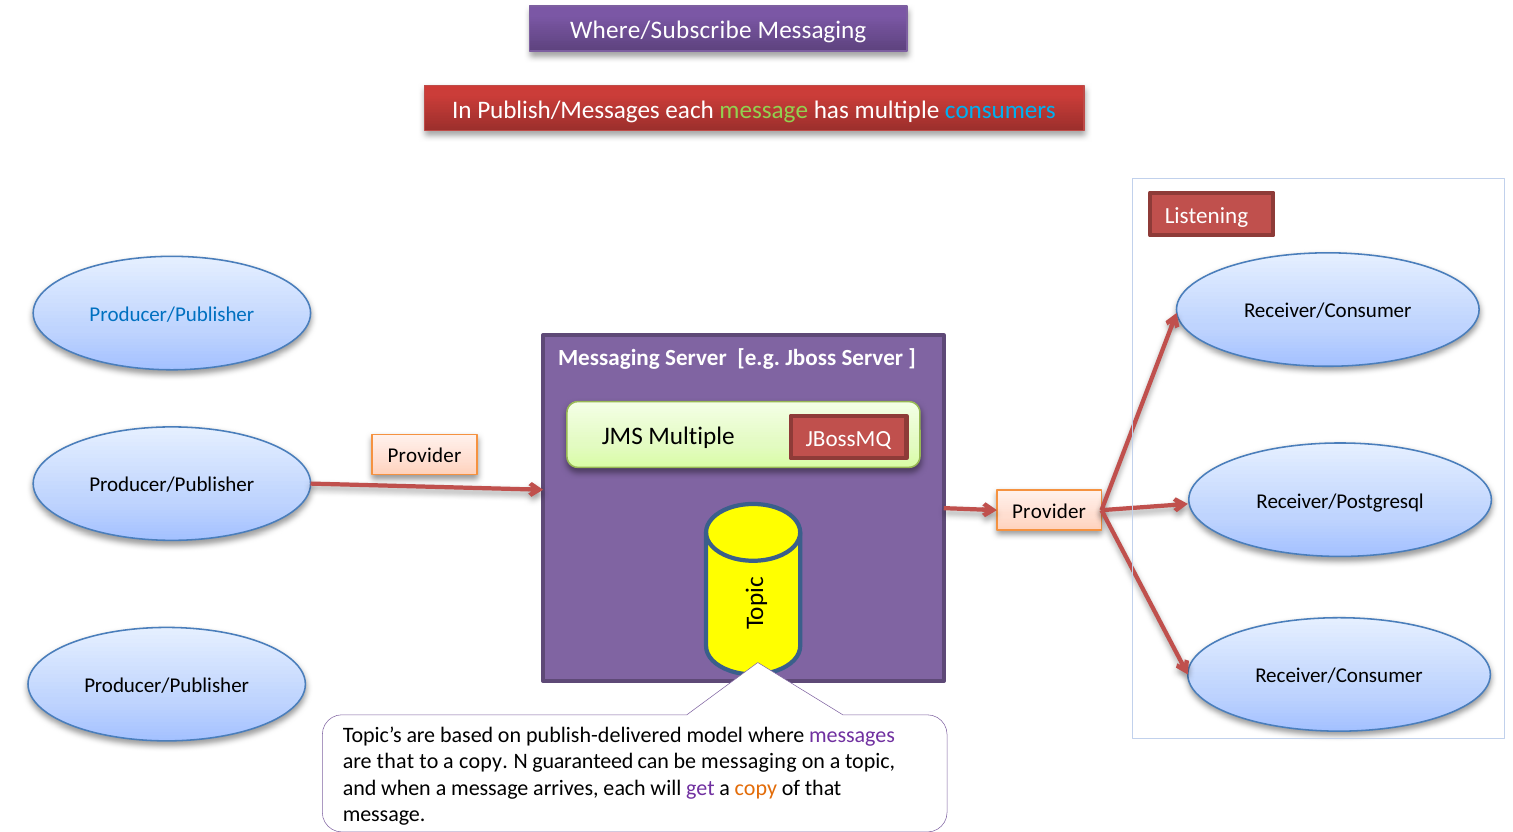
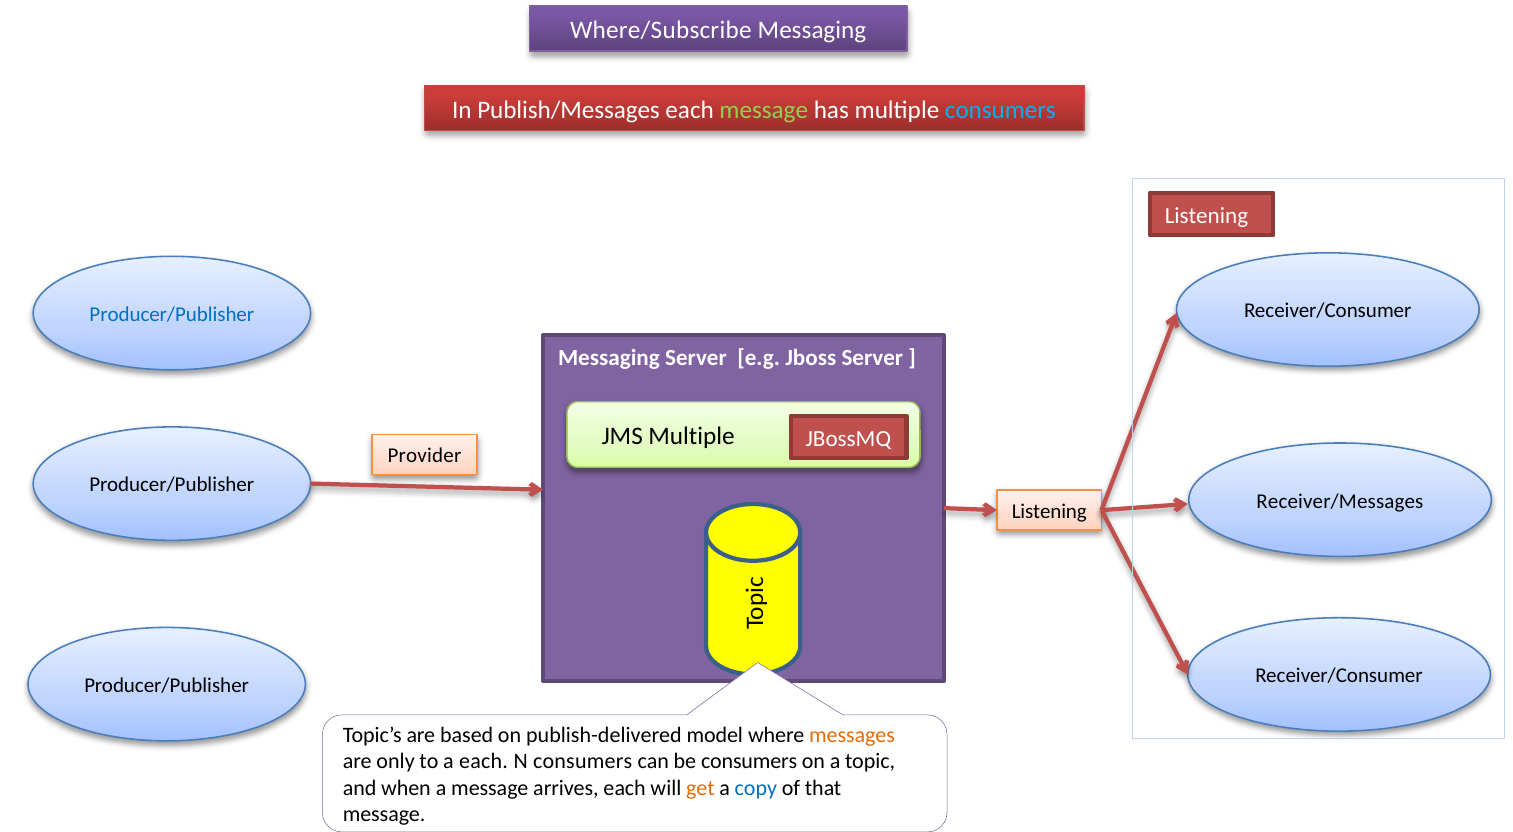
Receiver/Postgresql: Receiver/Postgresql -> Receiver/Messages
Provider at (1049, 512): Provider -> Listening
messages colour: purple -> orange
are that: that -> only
to a copy: copy -> each
N guaranteed: guaranteed -> consumers
be messaging: messaging -> consumers
get colour: purple -> orange
copy at (756, 788) colour: orange -> blue
